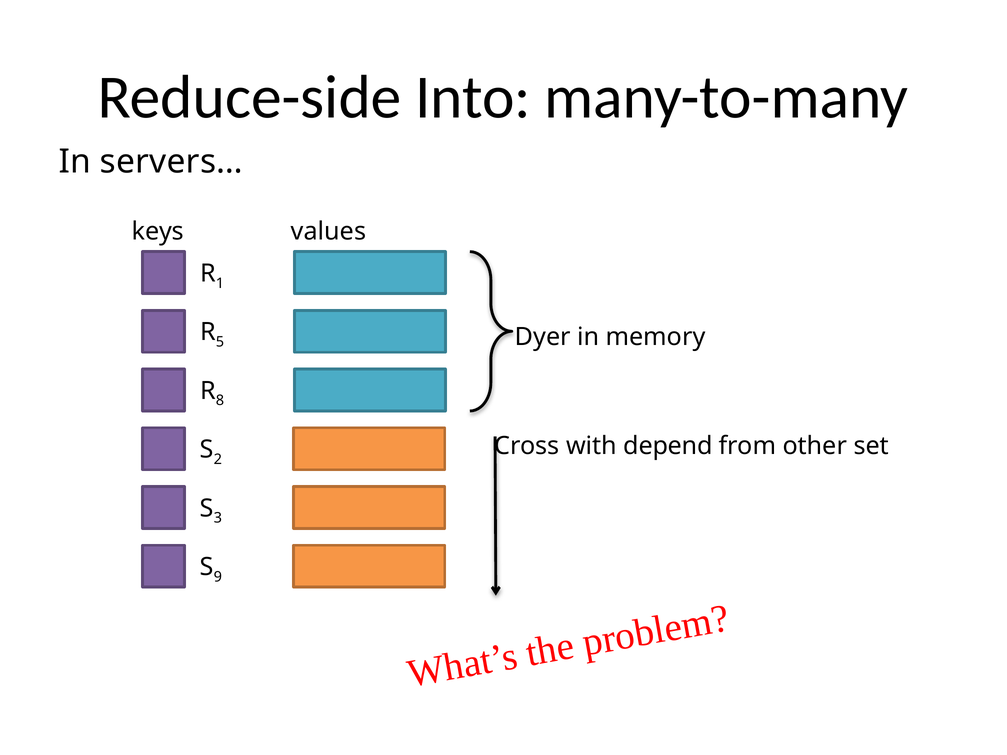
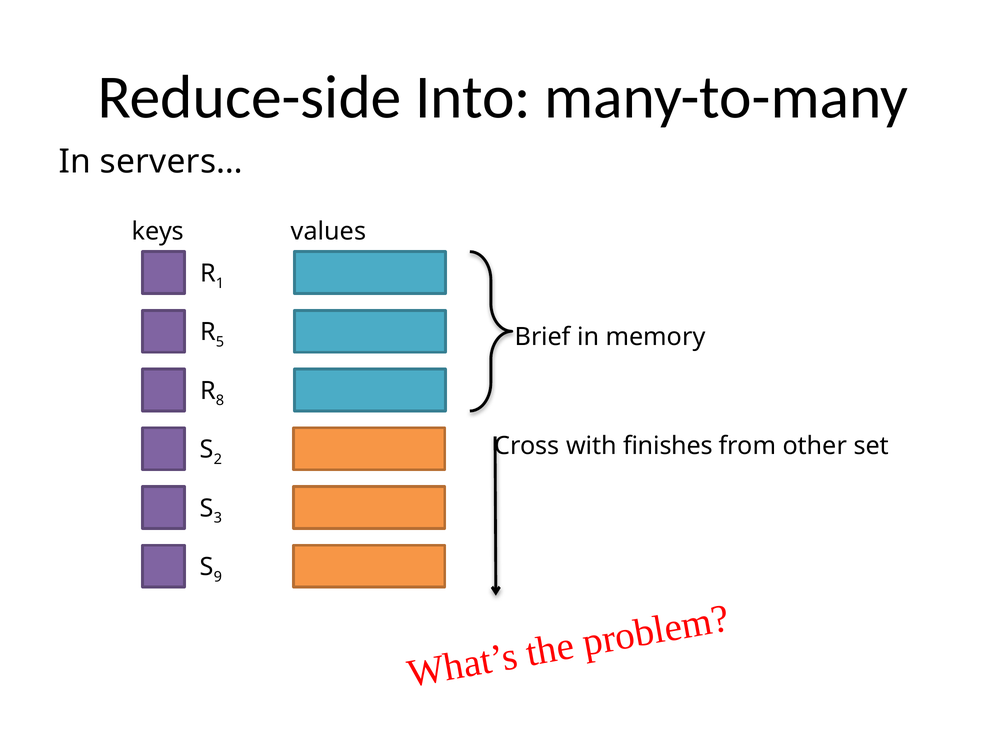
Dyer: Dyer -> Brief
depend: depend -> finishes
